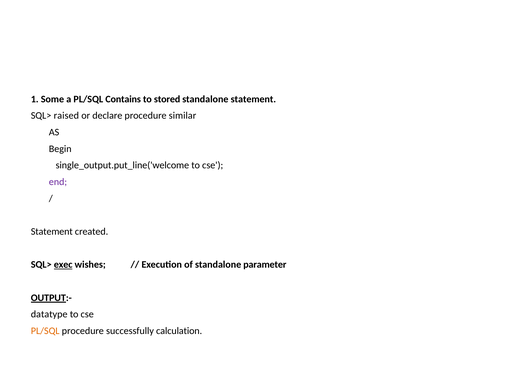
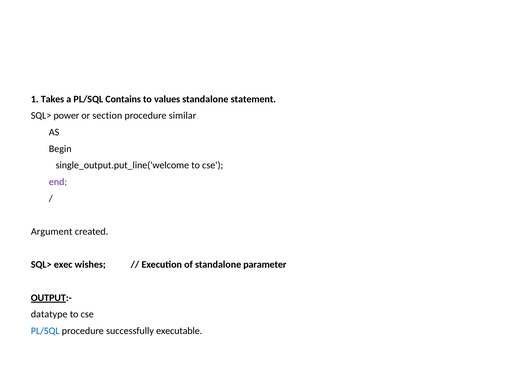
Some: Some -> Takes
stored: stored -> values
raised: raised -> power
declare: declare -> section
Statement at (52, 232): Statement -> Argument
exec underline: present -> none
PL/SQL at (45, 331) colour: orange -> blue
calculation: calculation -> executable
